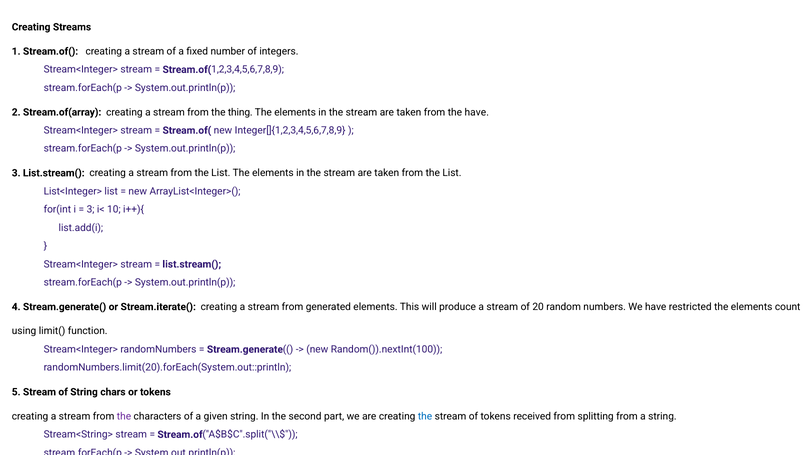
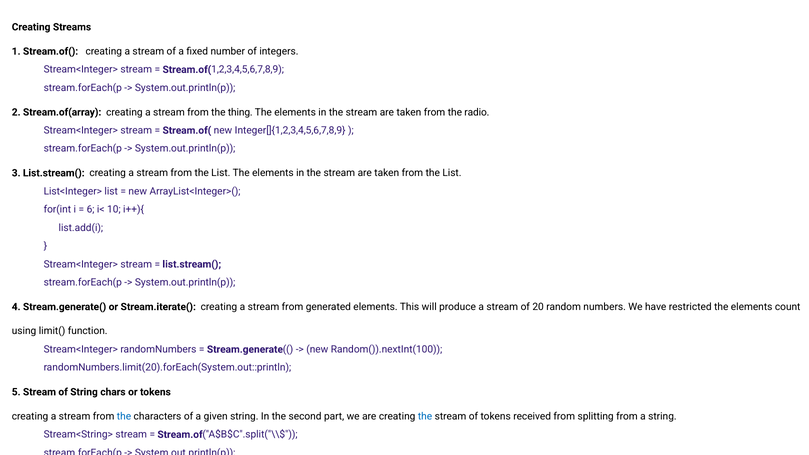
the have: have -> radio
3 at (91, 210): 3 -> 6
the at (124, 416) colour: purple -> blue
